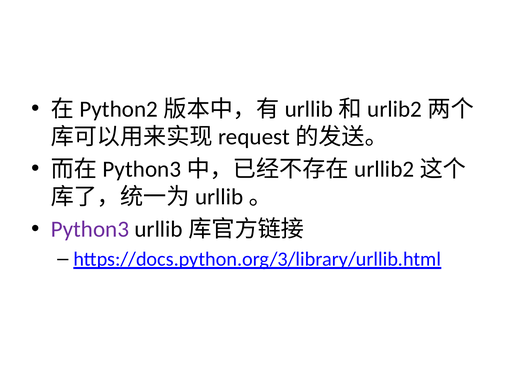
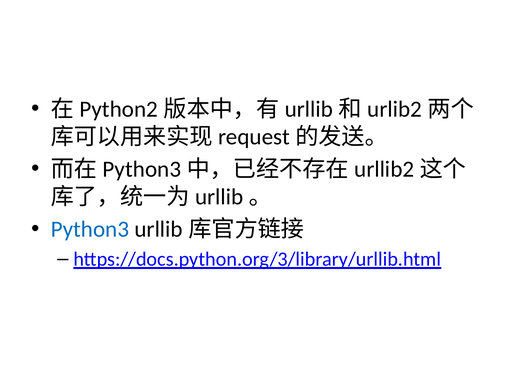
Python3 colour: purple -> blue
